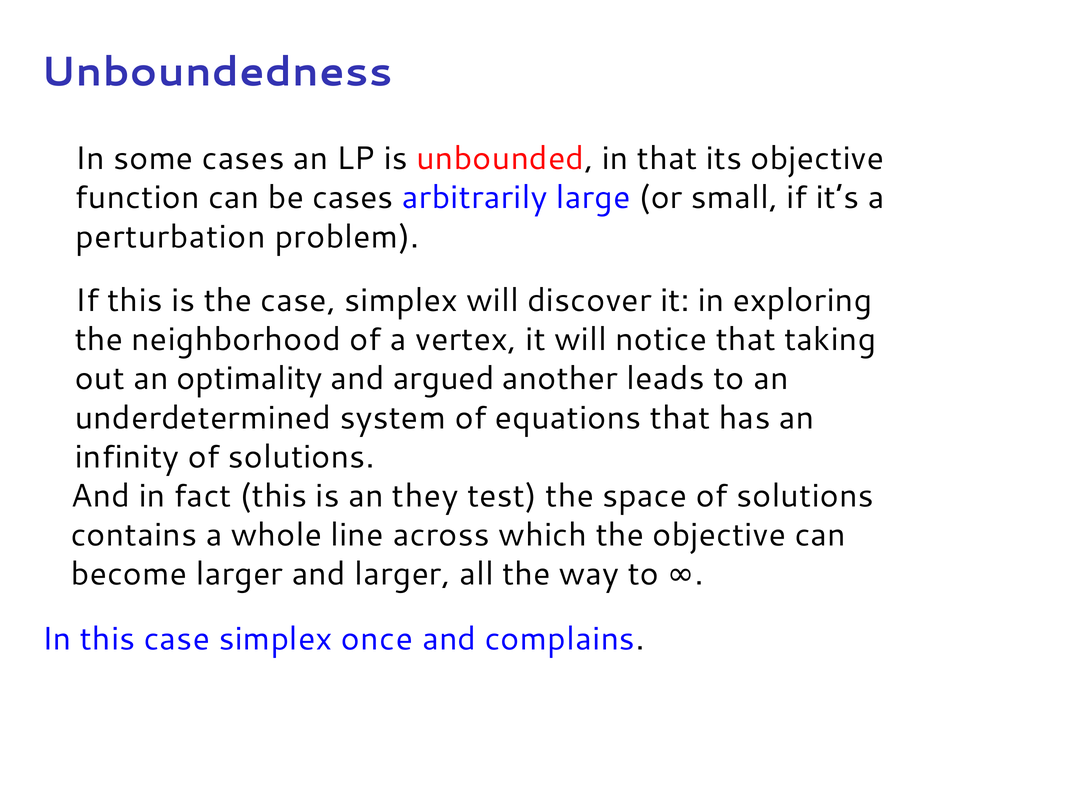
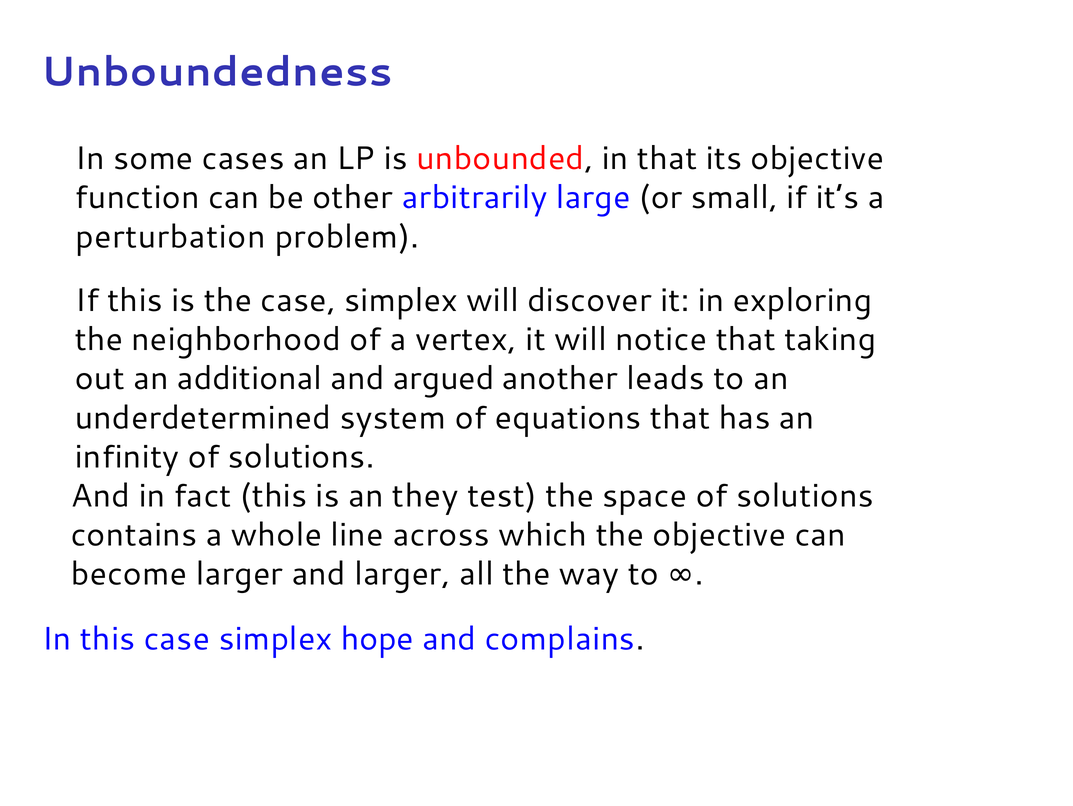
be cases: cases -> other
optimality: optimality -> additional
once: once -> hope
